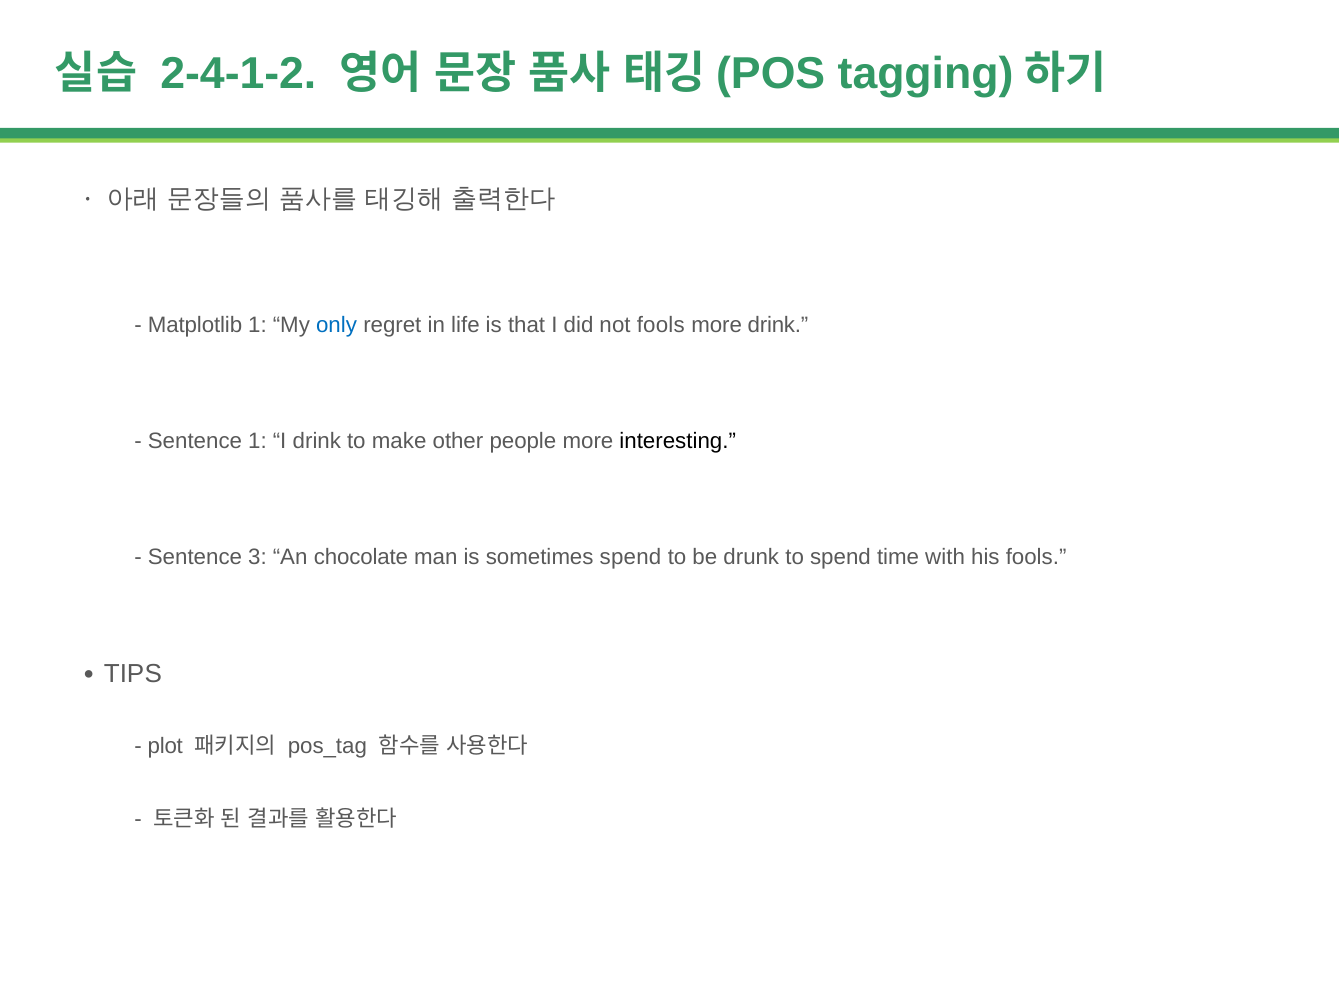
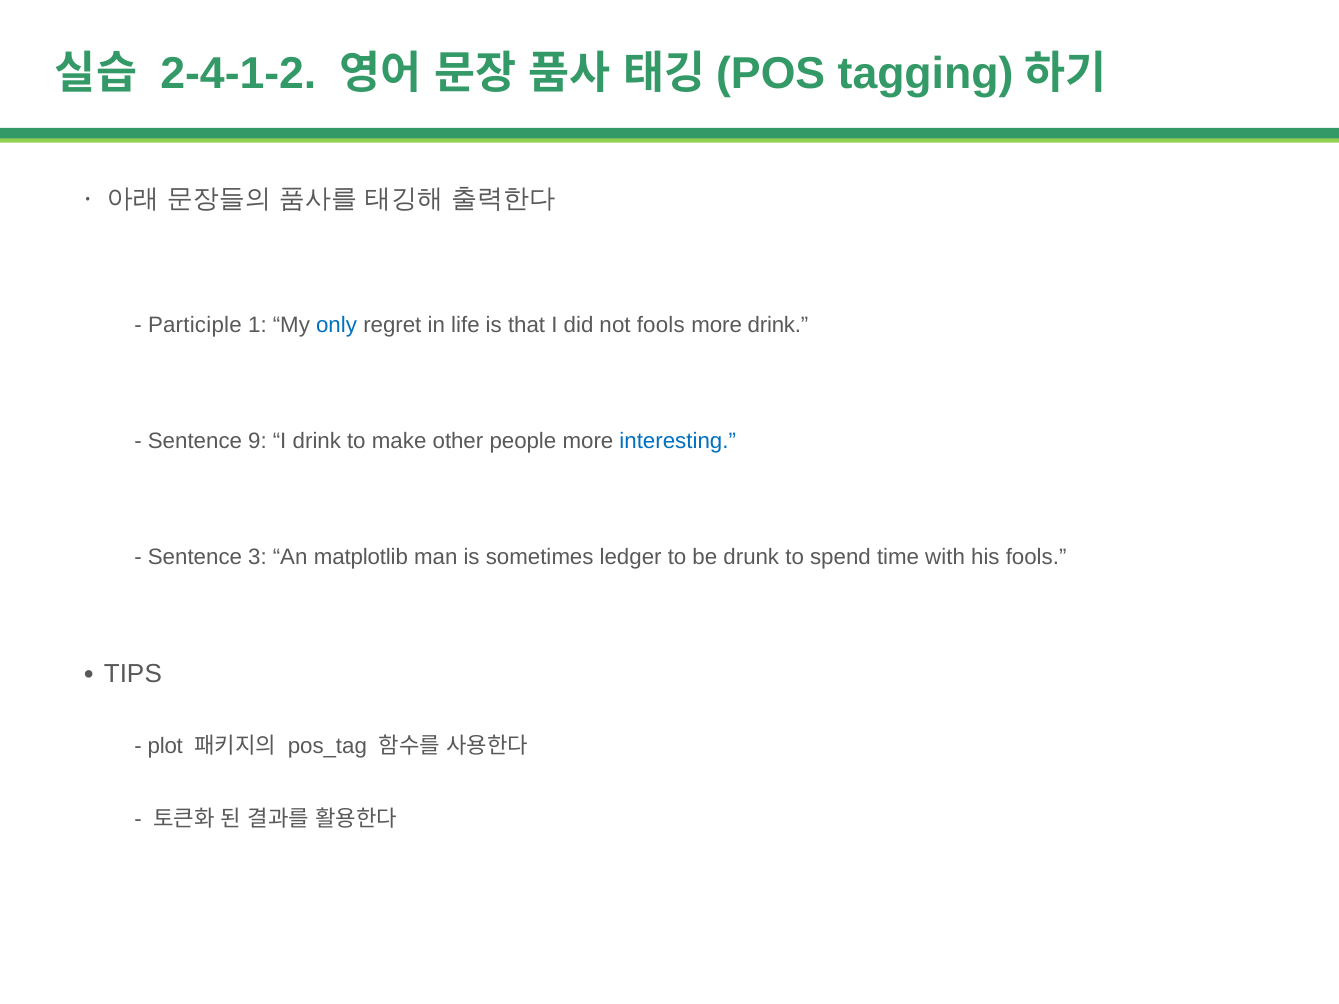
Matplotlib: Matplotlib -> Participle
Sentence 1: 1 -> 9
interesting colour: black -> blue
chocolate: chocolate -> matplotlib
sometimes spend: spend -> ledger
